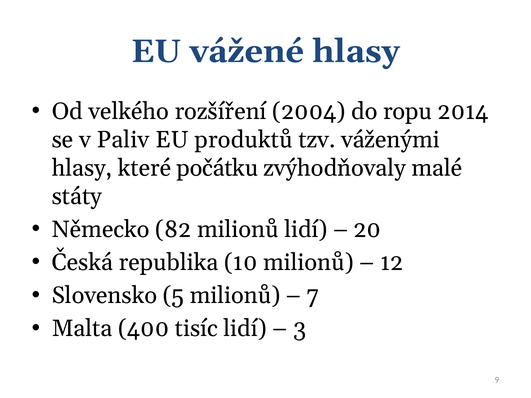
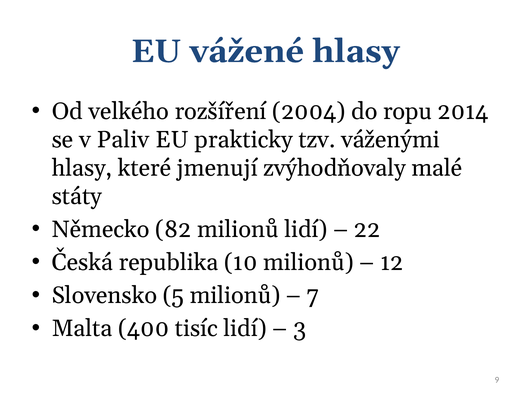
produktů: produktů -> prakticky
počátku: počátku -> jmenují
20: 20 -> 22
